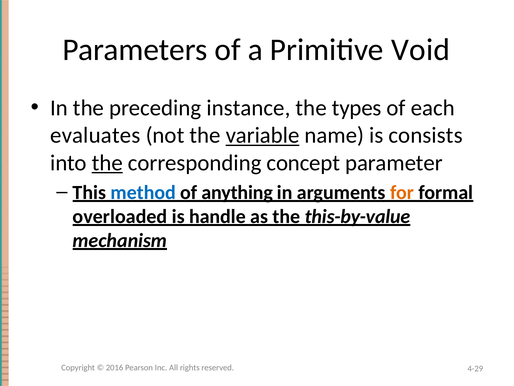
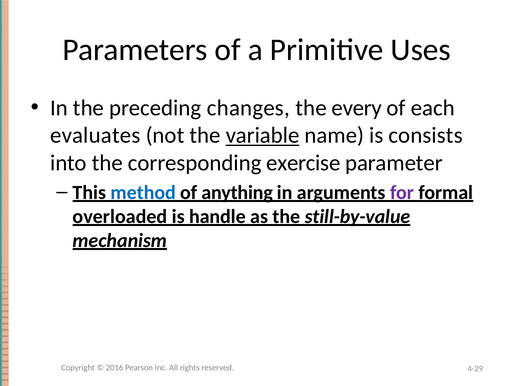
Void: Void -> Uses
instance: instance -> changes
types: types -> every
the at (107, 163) underline: present -> none
concept: concept -> exercise
for colour: orange -> purple
this-by-value: this-by-value -> still-by-value
